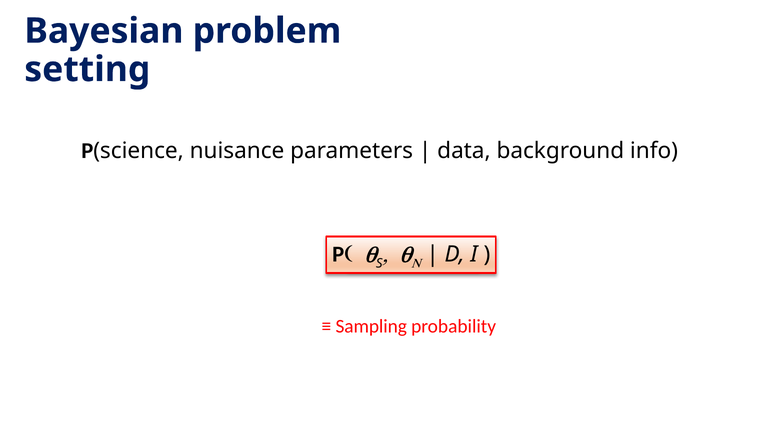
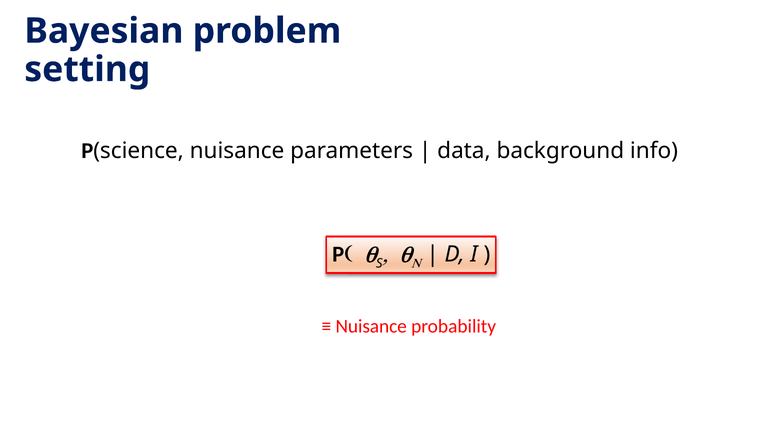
Sampling at (371, 326): Sampling -> Nuisance
